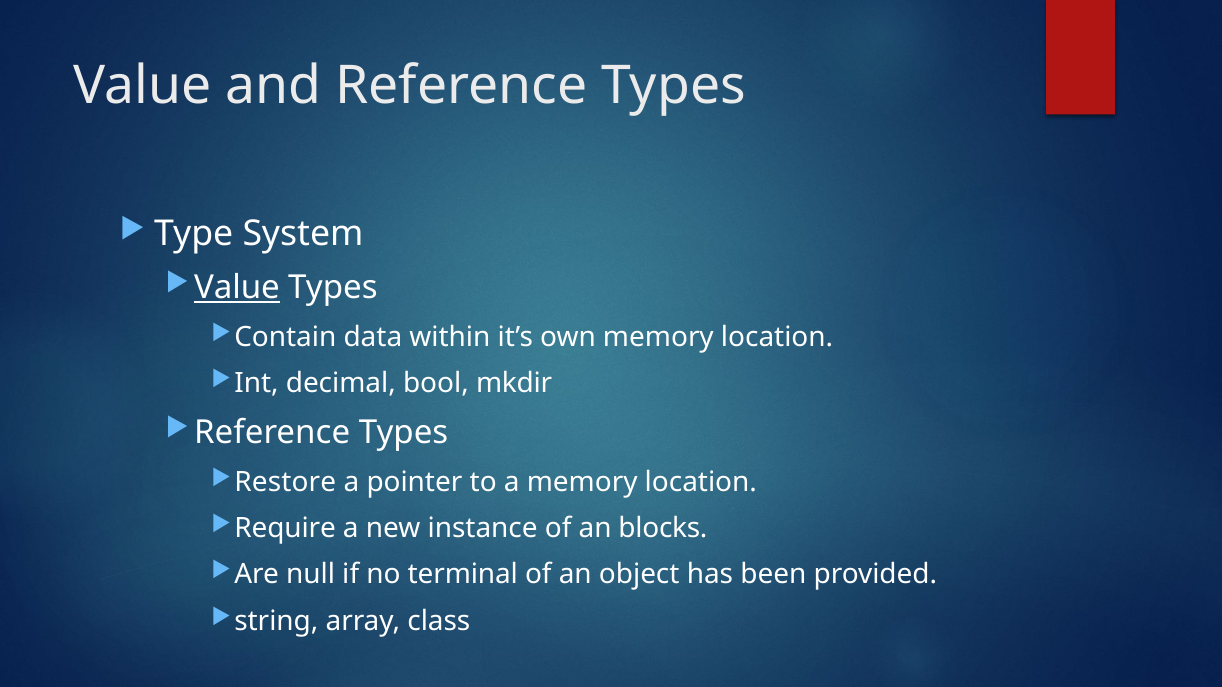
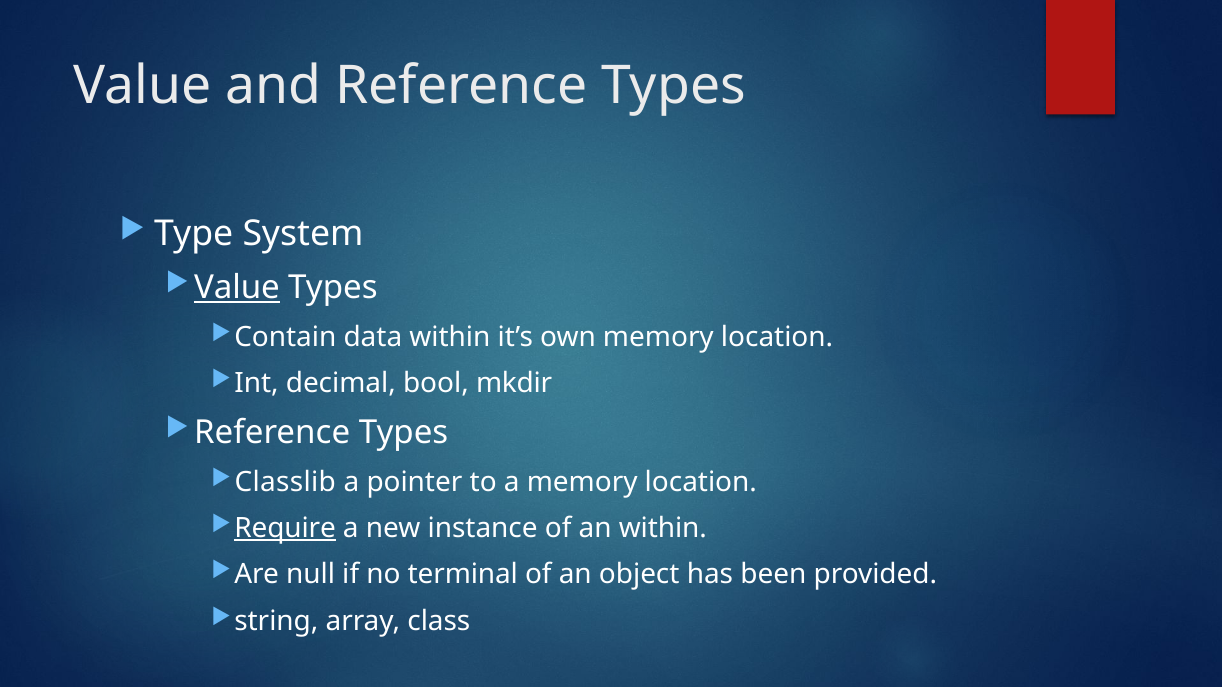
Restore: Restore -> Classlib
Require underline: none -> present
an blocks: blocks -> within
